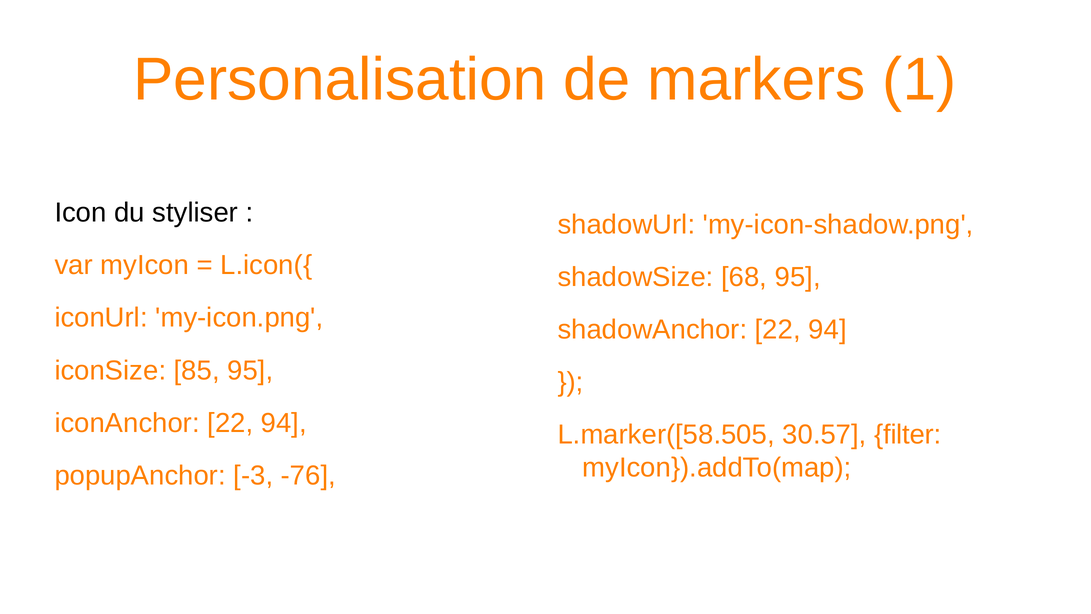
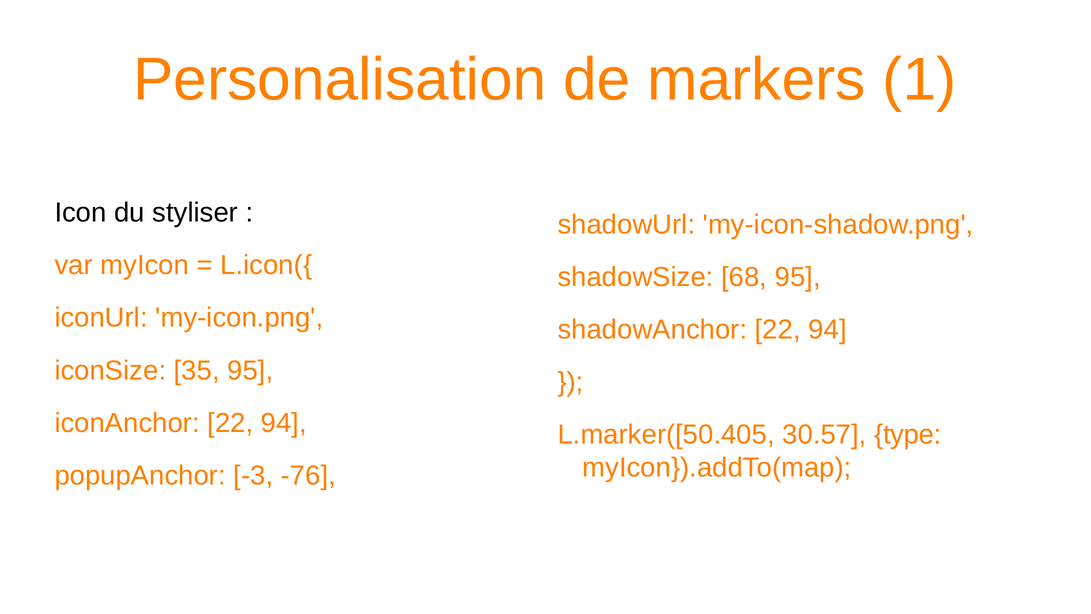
85: 85 -> 35
L.marker([58.505: L.marker([58.505 -> L.marker([50.405
filter: filter -> type
